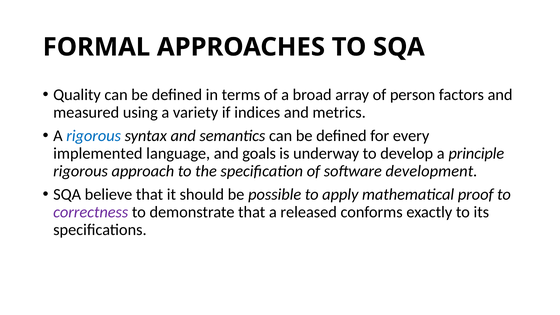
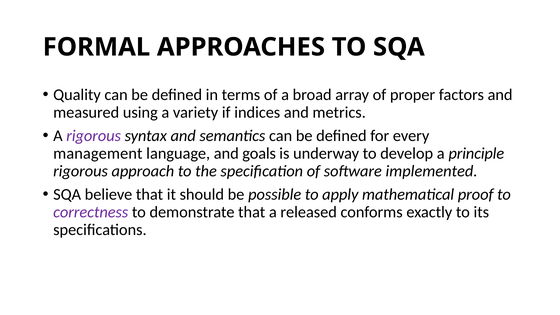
person: person -> proper
rigorous at (94, 136) colour: blue -> purple
implemented: implemented -> management
development: development -> implemented
